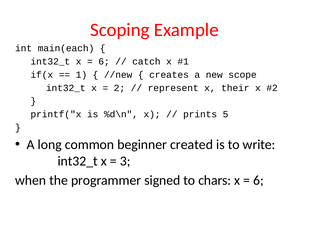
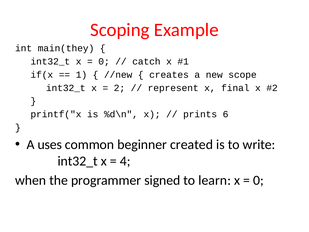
main(each: main(each -> main(they
6 at (104, 61): 6 -> 0
their: their -> final
5: 5 -> 6
long: long -> uses
3: 3 -> 4
chars: chars -> learn
6 at (258, 180): 6 -> 0
